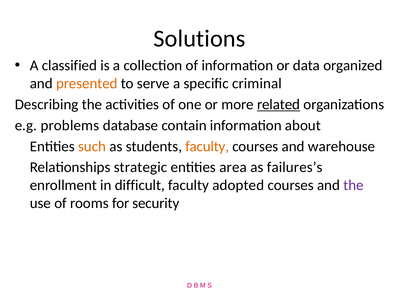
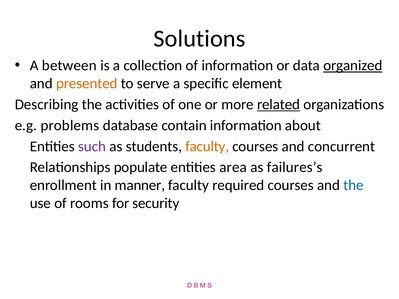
classified: classified -> between
organized underline: none -> present
criminal: criminal -> element
such colour: orange -> purple
warehouse: warehouse -> concurrent
strategic: strategic -> populate
difficult: difficult -> manner
adopted: adopted -> required
the at (353, 185) colour: purple -> blue
